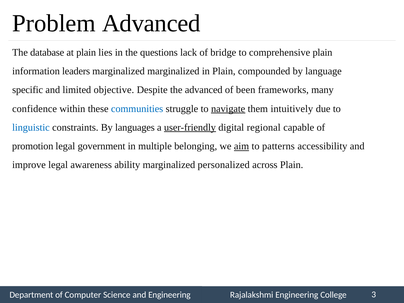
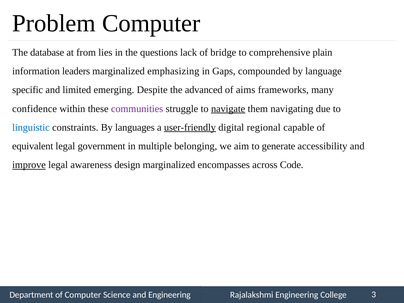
Problem Advanced: Advanced -> Computer
at plain: plain -> from
marginalized marginalized: marginalized -> emphasizing
in Plain: Plain -> Gaps
objective: objective -> emerging
been: been -> aims
communities colour: blue -> purple
intuitively: intuitively -> navigating
promotion: promotion -> equivalent
aim underline: present -> none
patterns: patterns -> generate
improve underline: none -> present
ability: ability -> design
personalized: personalized -> encompasses
across Plain: Plain -> Code
